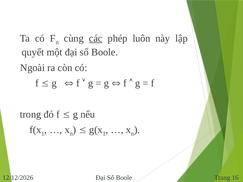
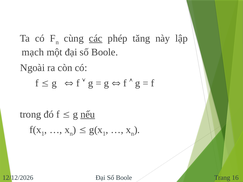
luôn: luôn -> tăng
quyết: quyết -> mạch
nếu underline: none -> present
